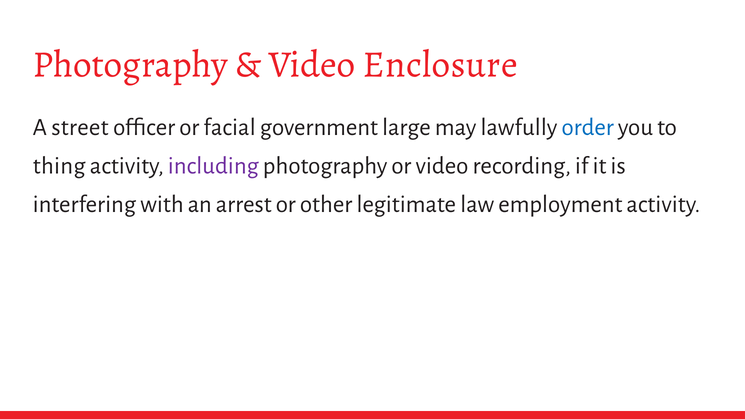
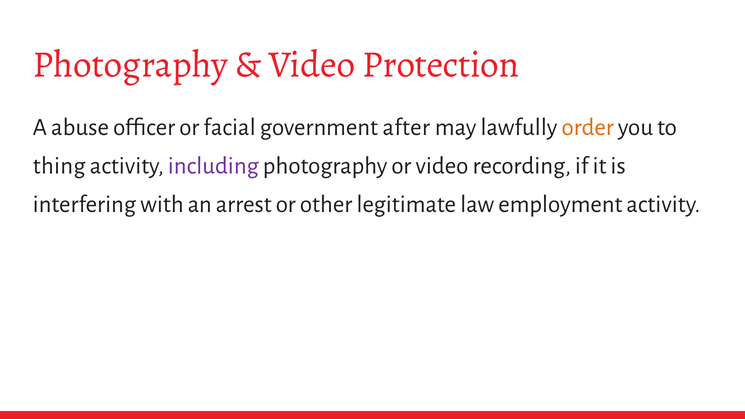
Enclosure: Enclosure -> Protection
street: street -> abuse
large: large -> after
order colour: blue -> orange
